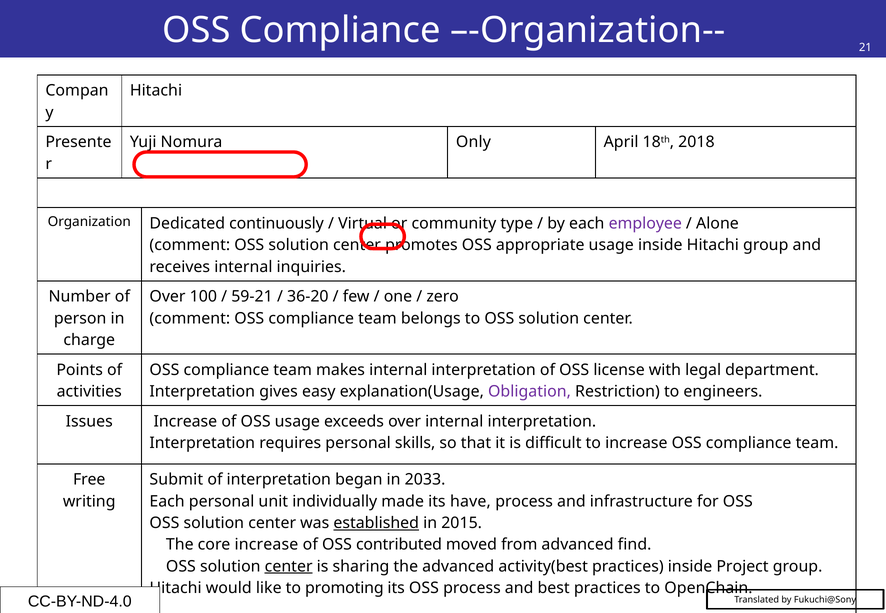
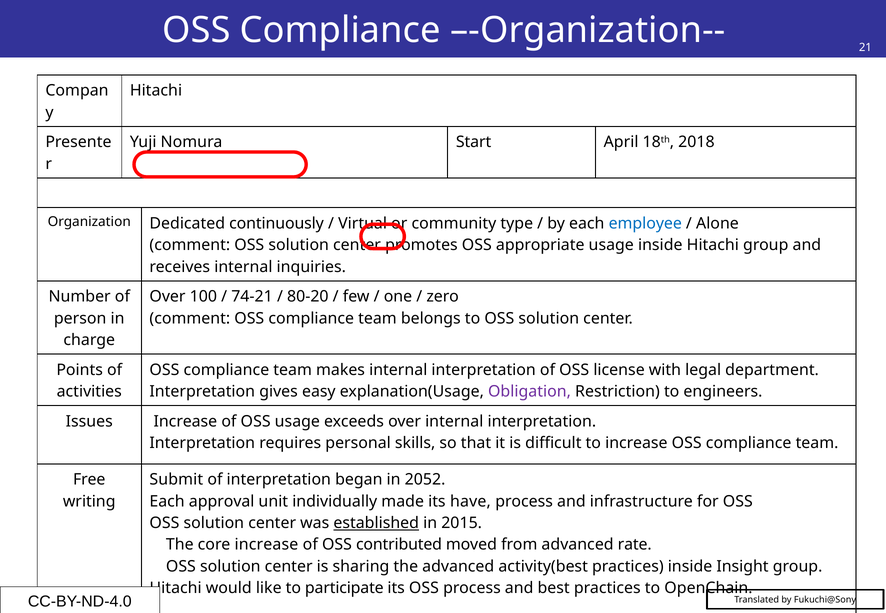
Only: Only -> Start
employee colour: purple -> blue
59-21: 59-21 -> 74-21
36-20: 36-20 -> 80-20
2033: 2033 -> 2052
Each personal: personal -> approval
find: find -> rate
center at (289, 567) underline: present -> none
Project: Project -> Insight
promoting: promoting -> participate
